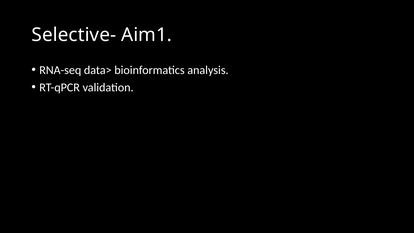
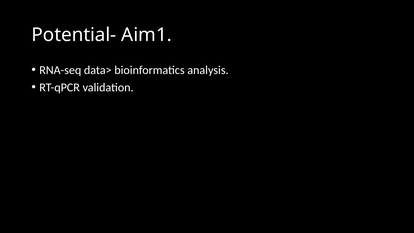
Selective-: Selective- -> Potential-
